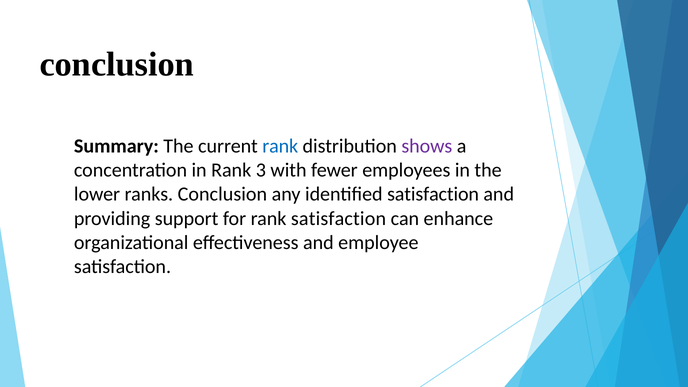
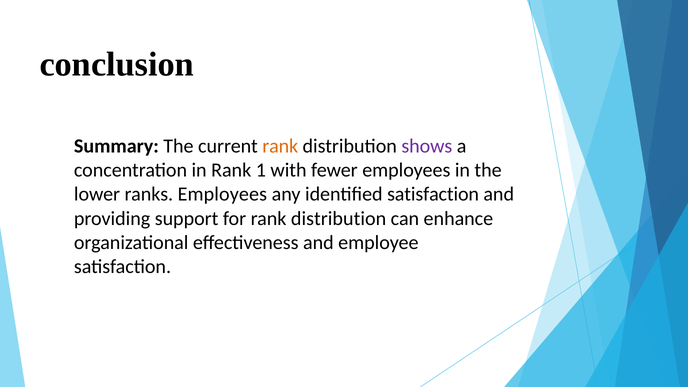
rank at (280, 146) colour: blue -> orange
3: 3 -> 1
ranks Conclusion: Conclusion -> Employees
for rank satisfaction: satisfaction -> distribution
